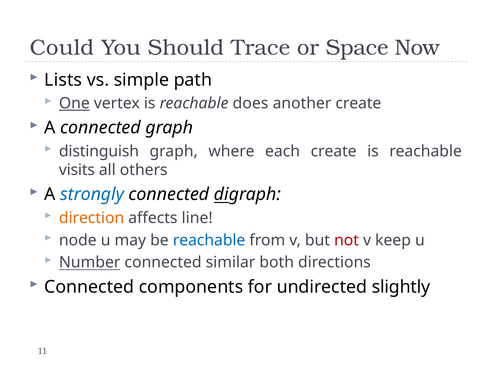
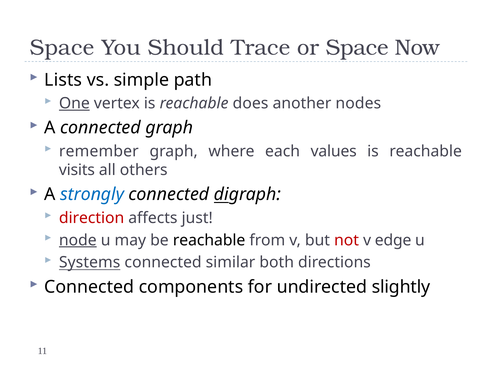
Could at (62, 47): Could -> Space
another create: create -> nodes
distinguish: distinguish -> remember
each create: create -> values
direction colour: orange -> red
line: line -> just
node underline: none -> present
reachable at (209, 240) colour: blue -> black
keep: keep -> edge
Number: Number -> Systems
